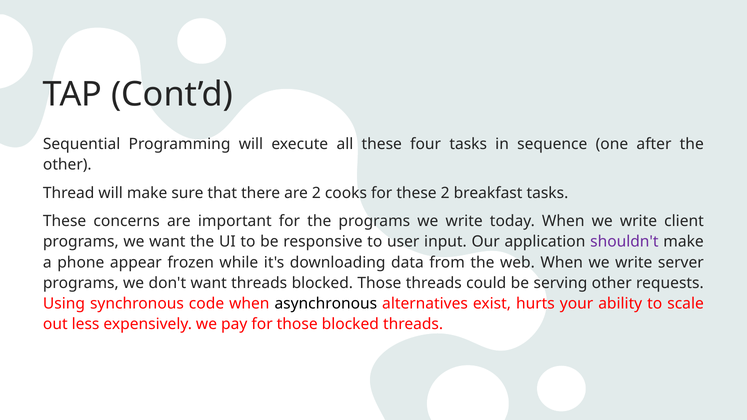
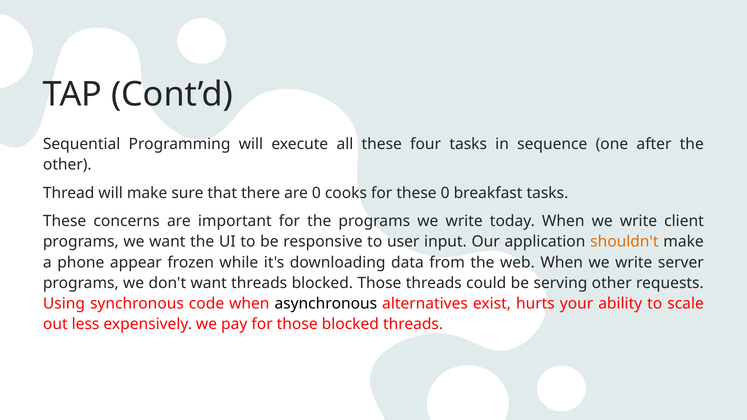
are 2: 2 -> 0
these 2: 2 -> 0
shouldn't colour: purple -> orange
